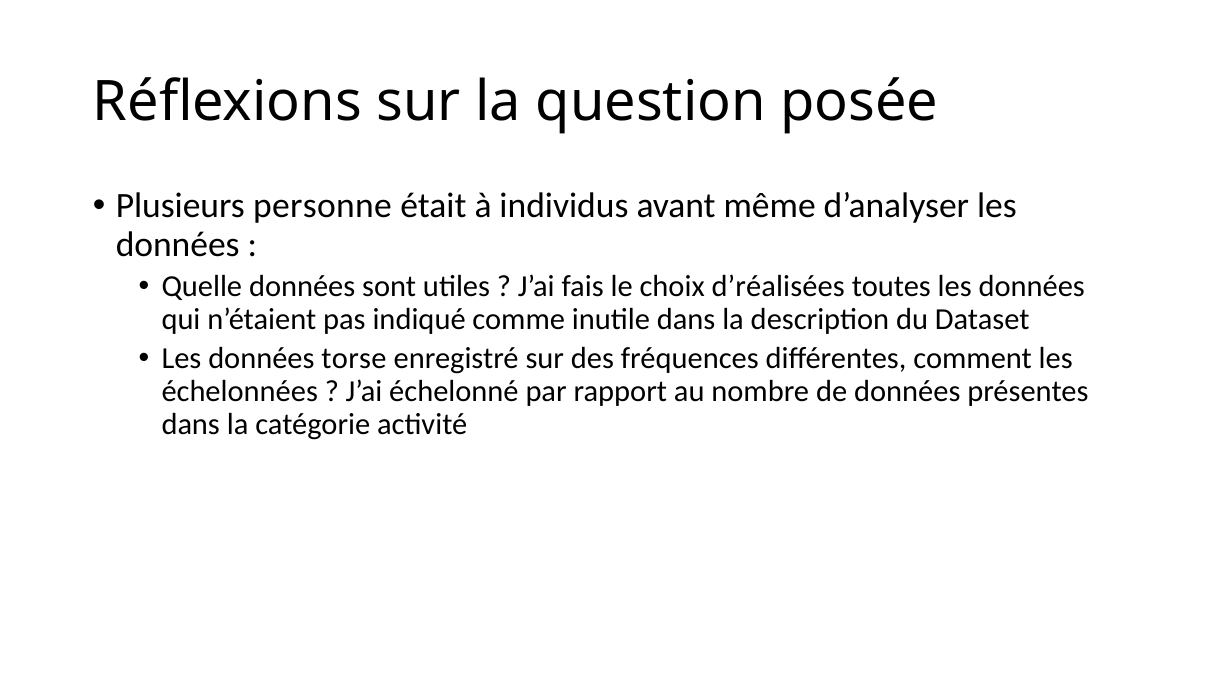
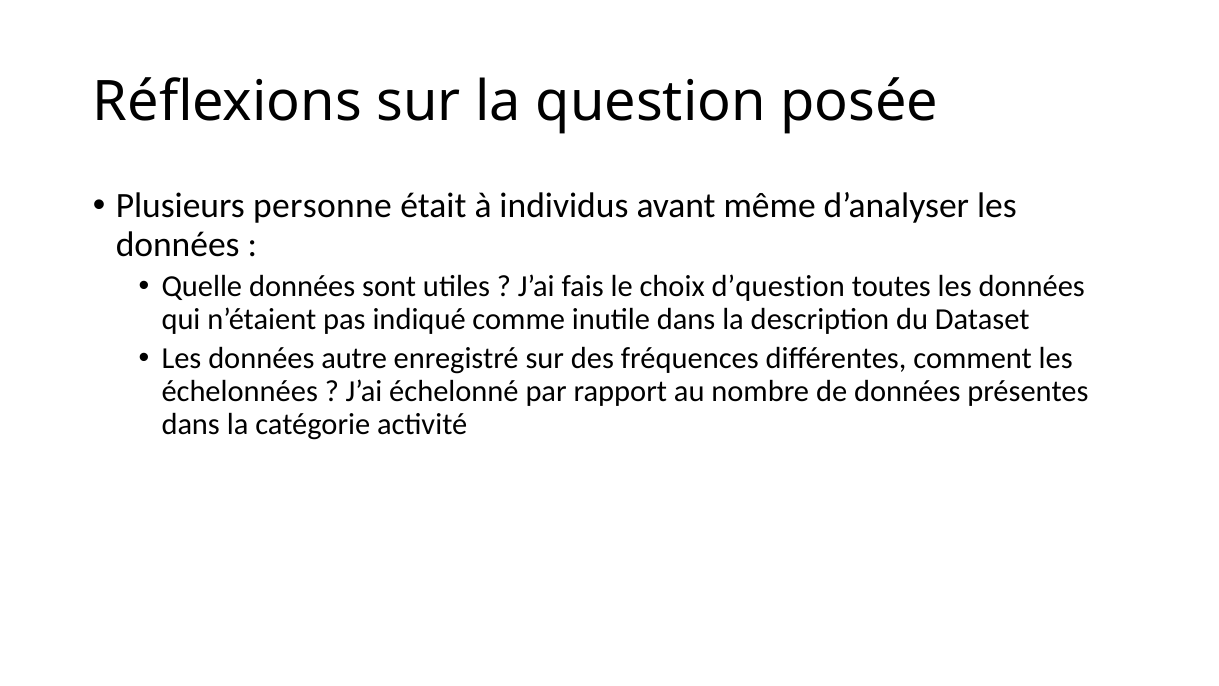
d’réalisées: d’réalisées -> d’question
torse: torse -> autre
